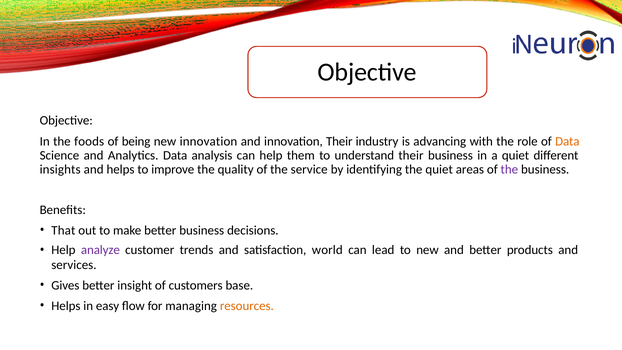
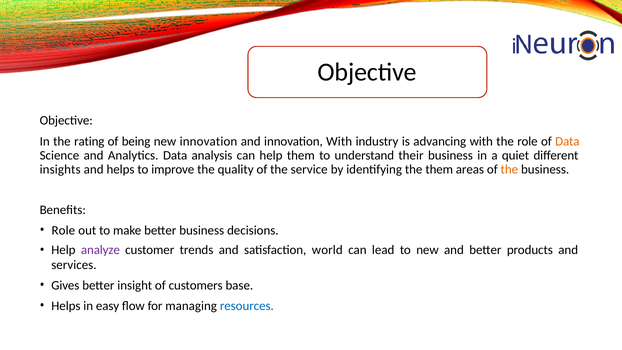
foods: foods -> rating
innovation Their: Their -> With
the quiet: quiet -> them
the at (509, 169) colour: purple -> orange
That at (63, 230): That -> Role
resources colour: orange -> blue
